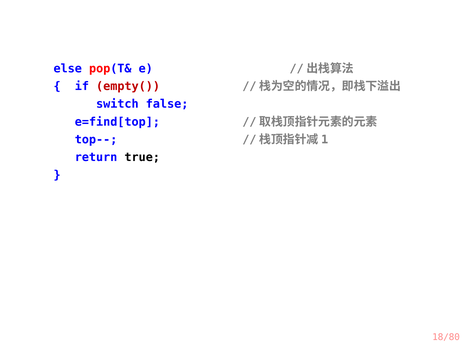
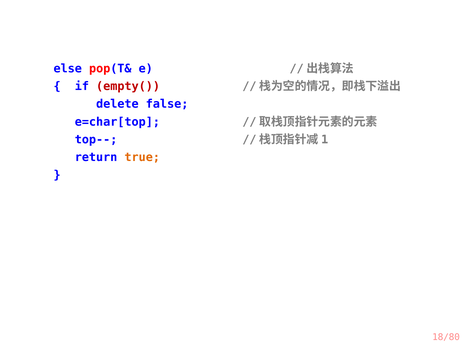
switch: switch -> delete
e=find[top: e=find[top -> e=char[top
true colour: black -> orange
